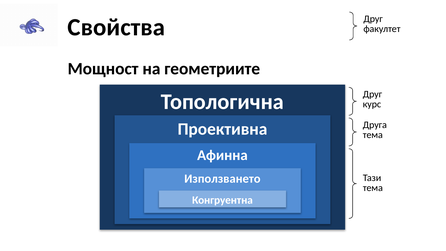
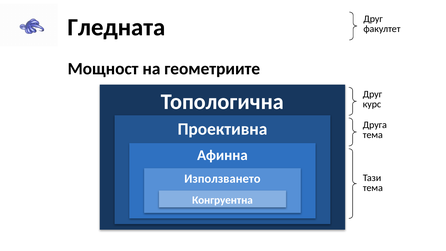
Свойства: Свойства -> Гледната
